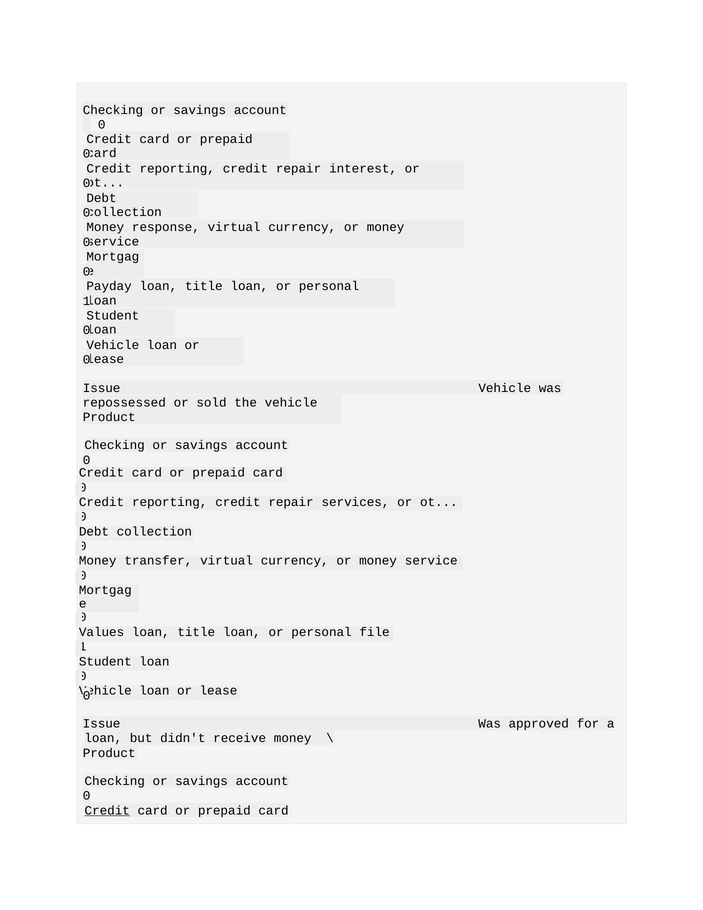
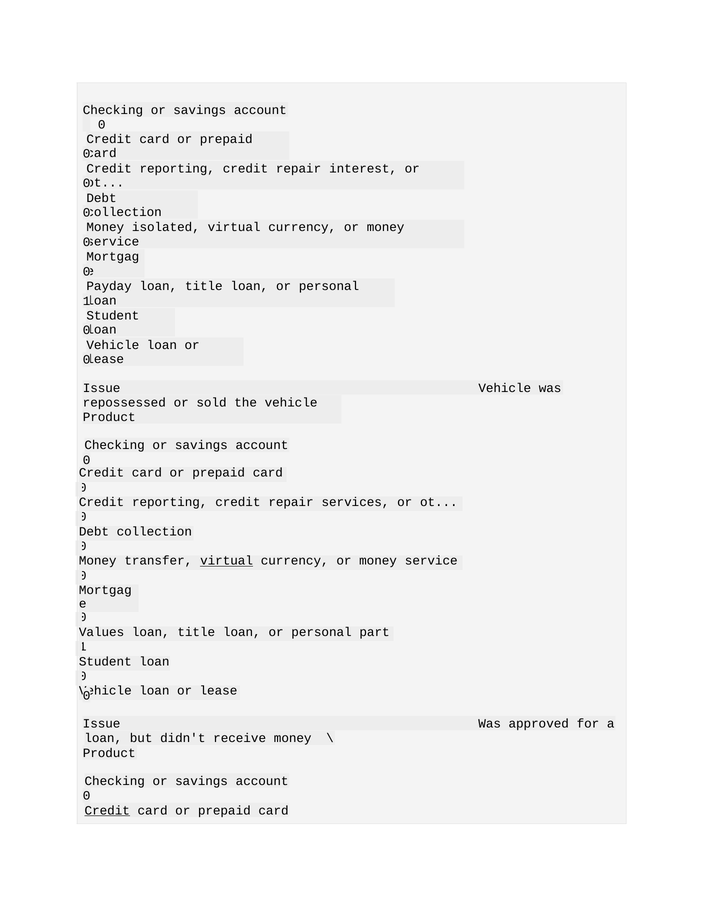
response: response -> isolated
virtual at (227, 561) underline: none -> present
file: file -> part
